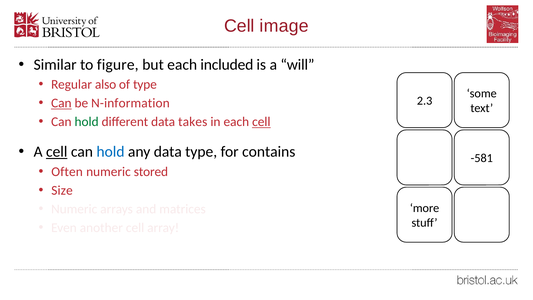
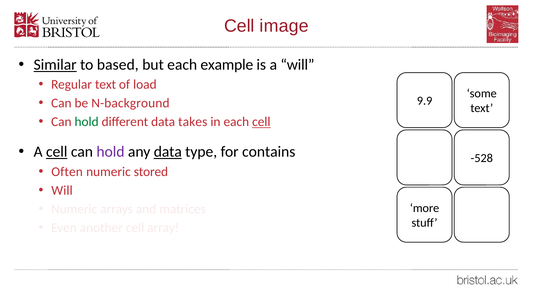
Similar underline: none -> present
figure: figure -> based
included: included -> example
Regular also: also -> text
of type: type -> load
2.3: 2.3 -> 9.9
Can at (61, 103) underline: present -> none
N-information: N-information -> N-background
hold at (110, 152) colour: blue -> purple
data at (168, 152) underline: none -> present
-581: -581 -> -528
Size at (62, 190): Size -> Will
